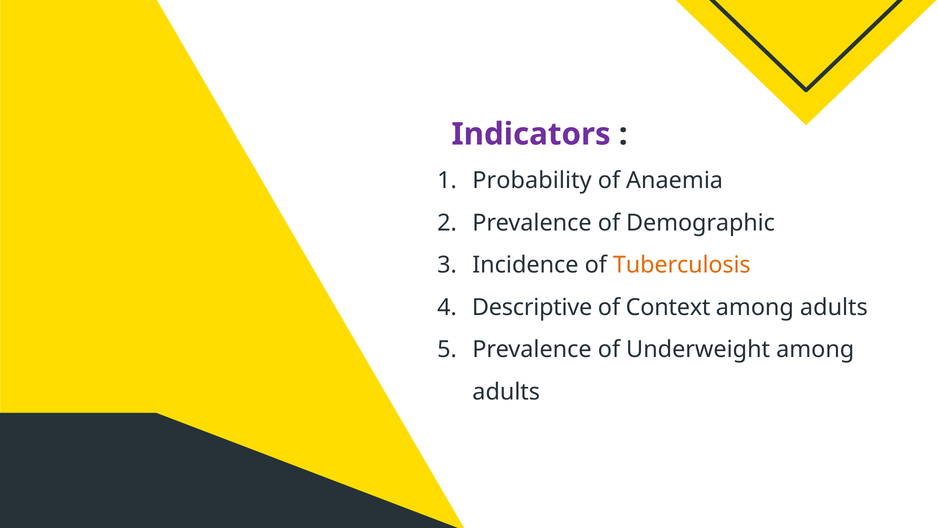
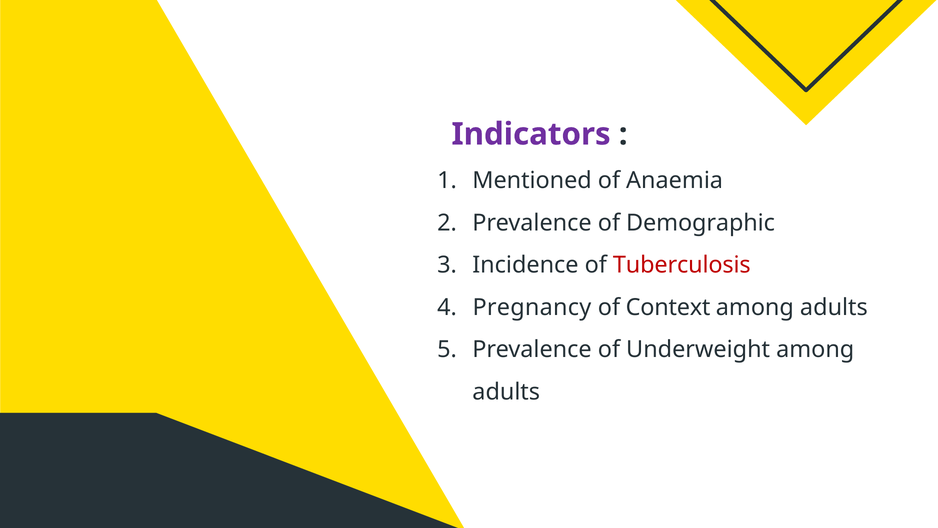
Probability: Probability -> Mentioned
Tuberculosis colour: orange -> red
Descriptive: Descriptive -> Pregnancy
